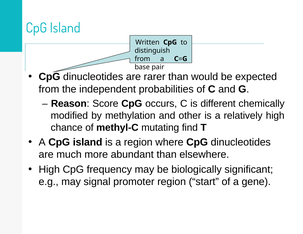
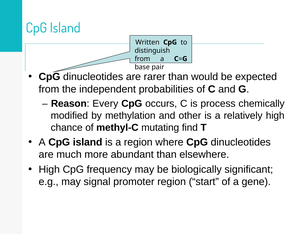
Score: Score -> Every
different: different -> process
